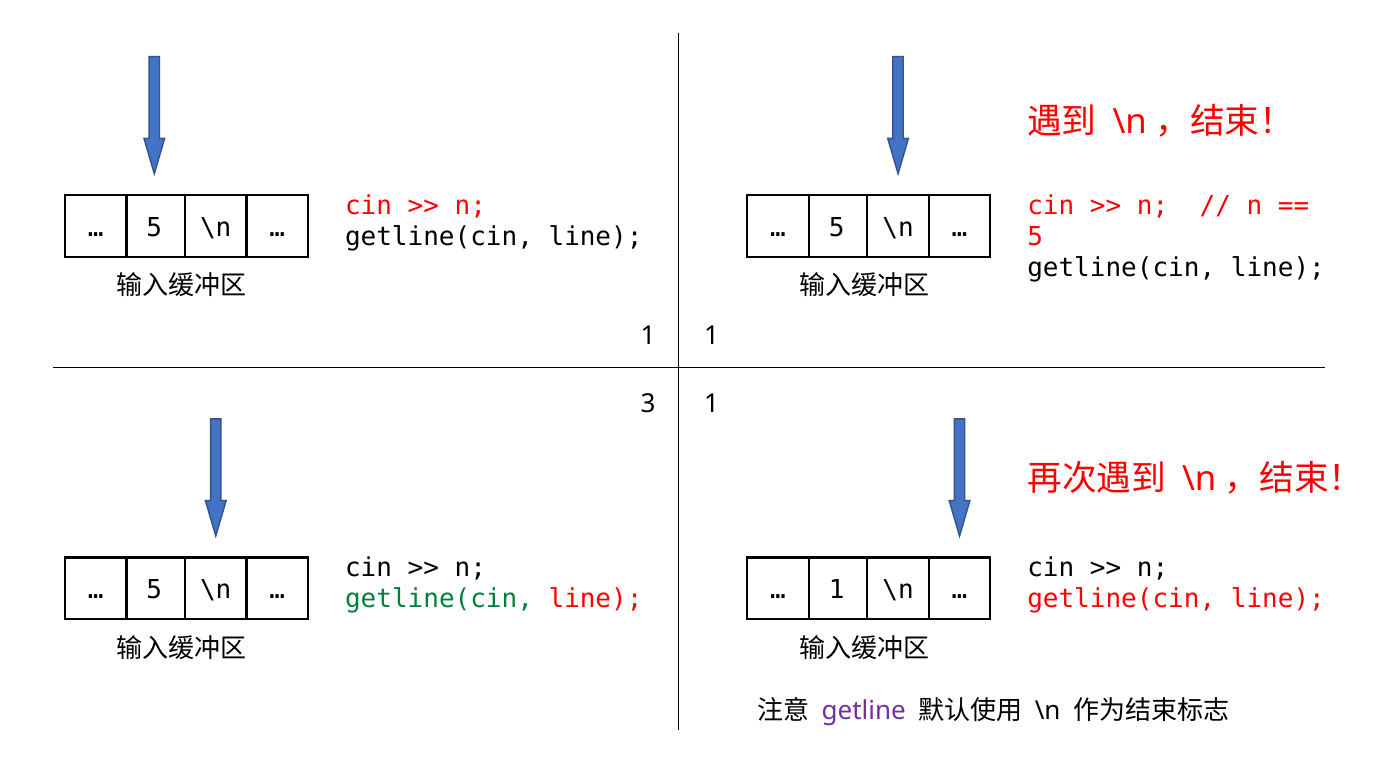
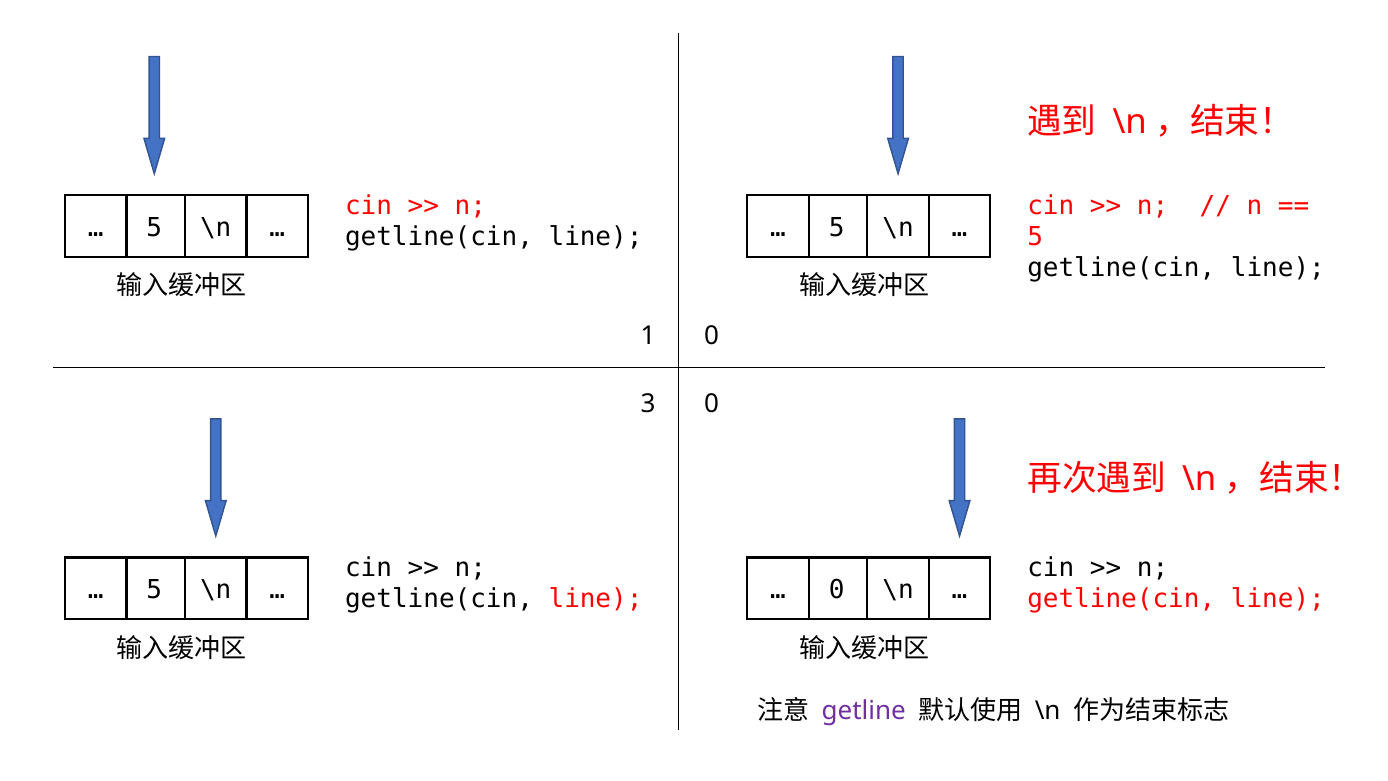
1 1: 1 -> 0
3 1: 1 -> 0
getline(cin at (439, 599) colour: green -> black
line 1: 1 -> 0
